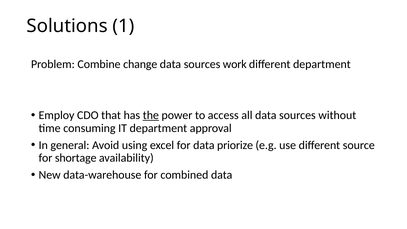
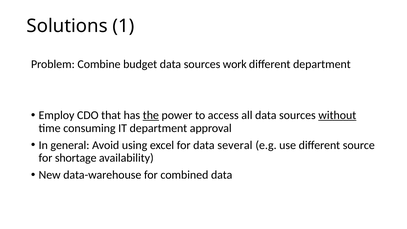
change: change -> budget
without underline: none -> present
priorize: priorize -> several
